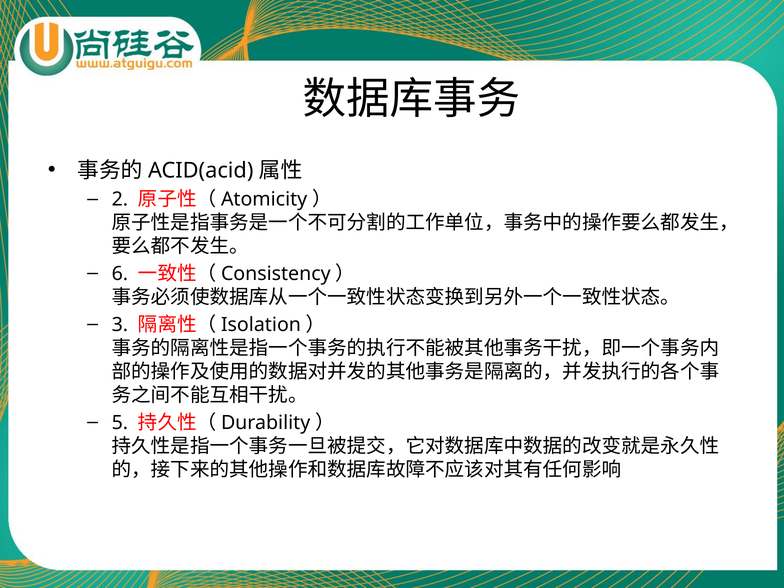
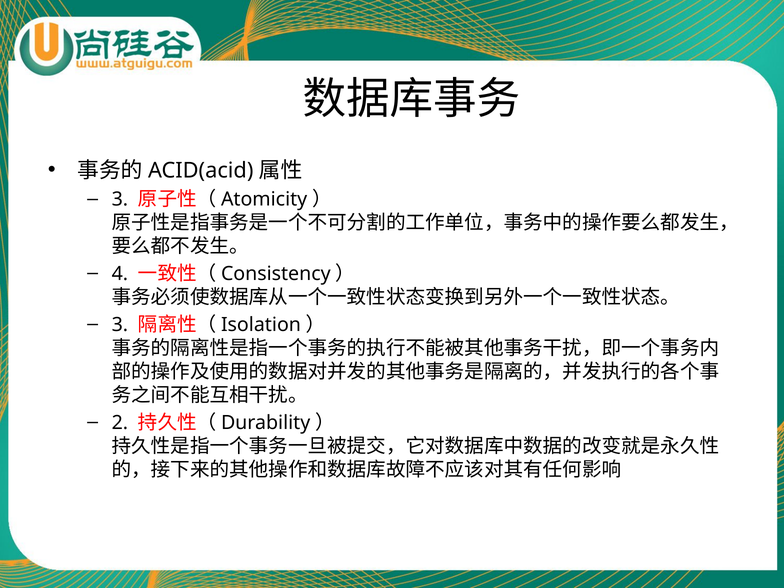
2 at (120, 199): 2 -> 3
6: 6 -> 4
5: 5 -> 2
